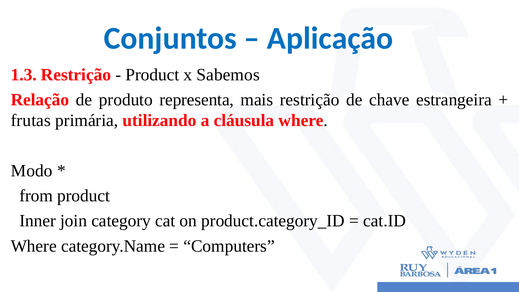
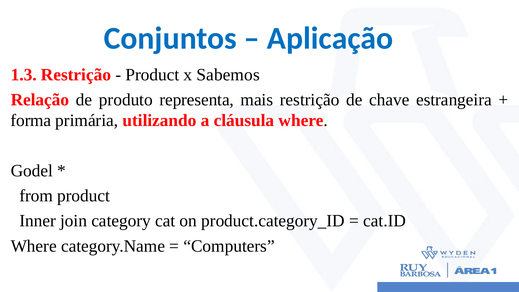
frutas: frutas -> forma
Modo: Modo -> Godel
